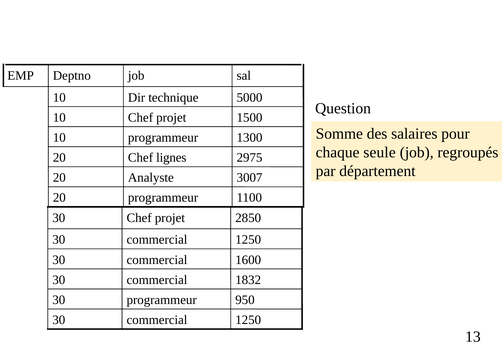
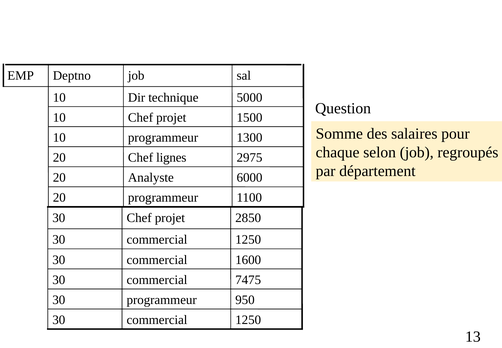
seule: seule -> selon
3007: 3007 -> 6000
1832: 1832 -> 7475
